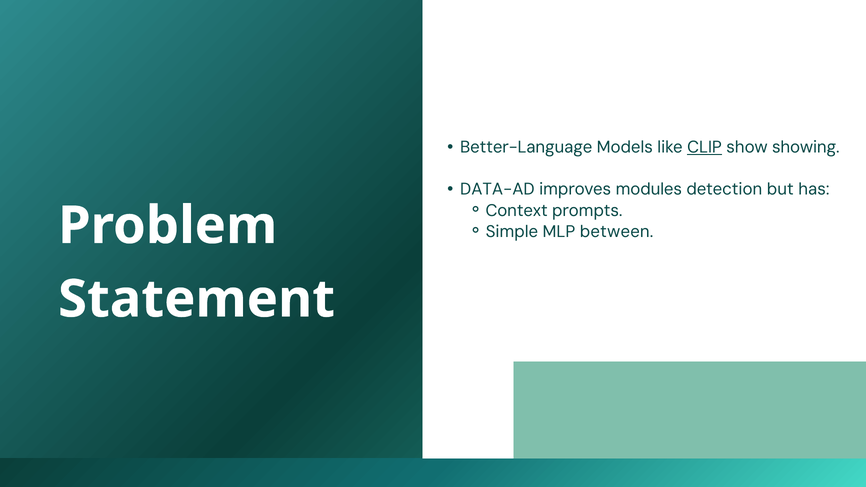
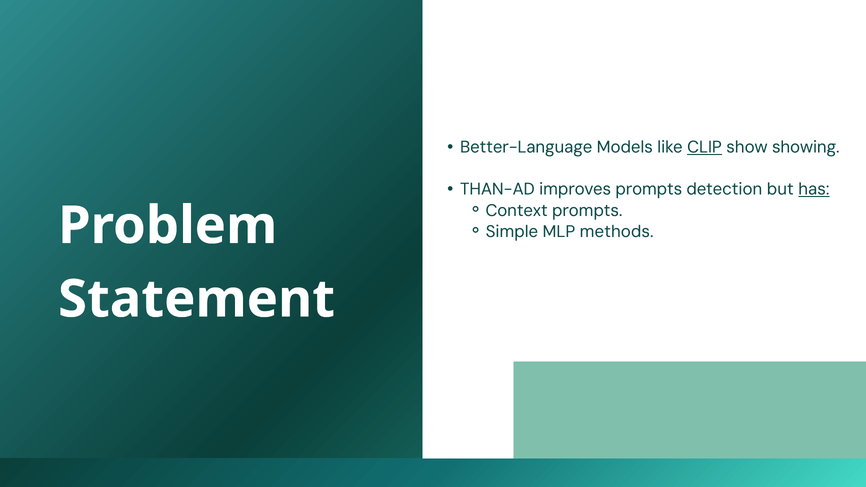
DATA-AD: DATA-AD -> THAN-AD
improves modules: modules -> prompts
has underline: none -> present
between: between -> methods
